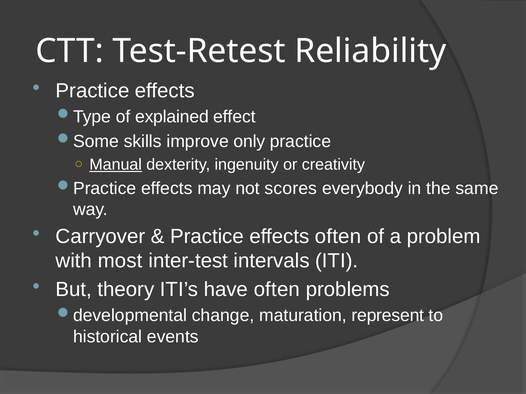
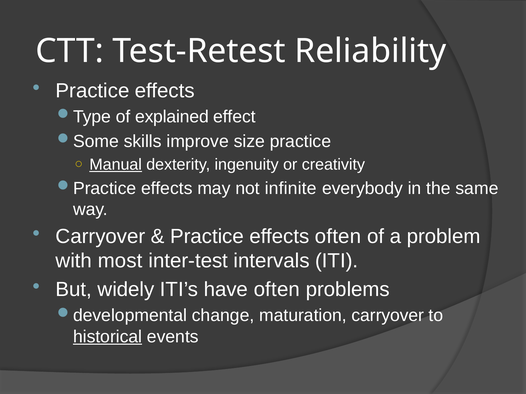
only: only -> size
scores: scores -> infinite
theory: theory -> widely
maturation represent: represent -> carryover
historical underline: none -> present
